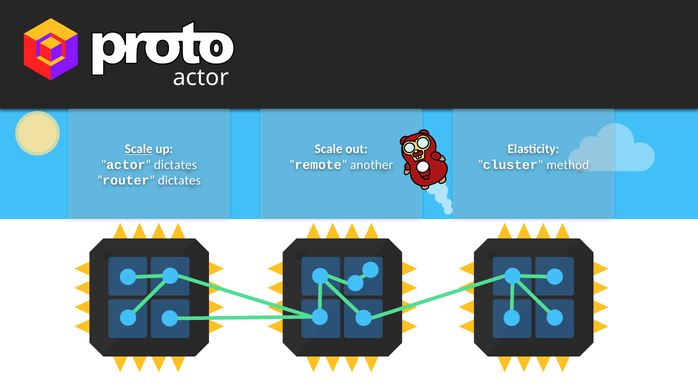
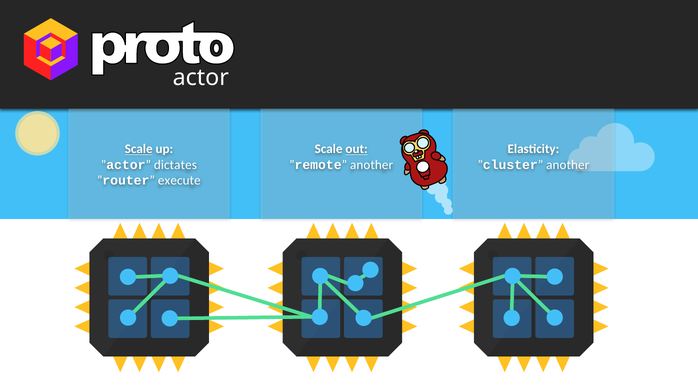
out underline: none -> present
”cluster method: method -> another
”router dictates: dictates -> execute
